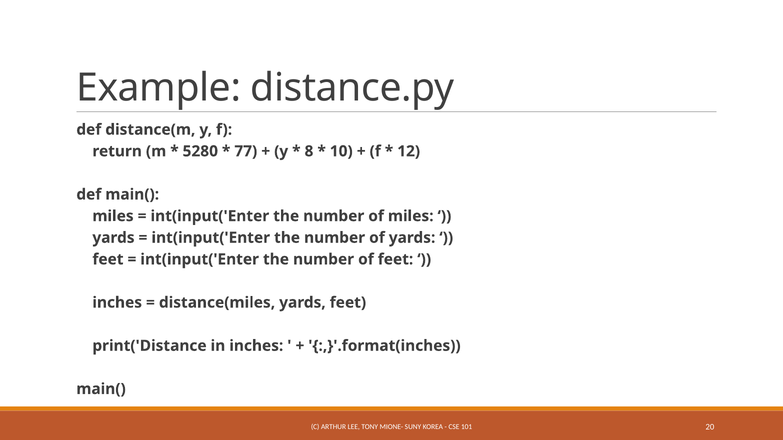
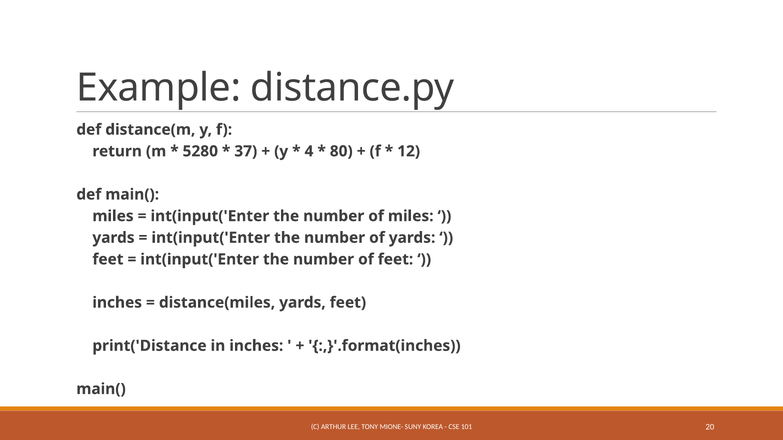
77: 77 -> 37
8: 8 -> 4
10: 10 -> 80
